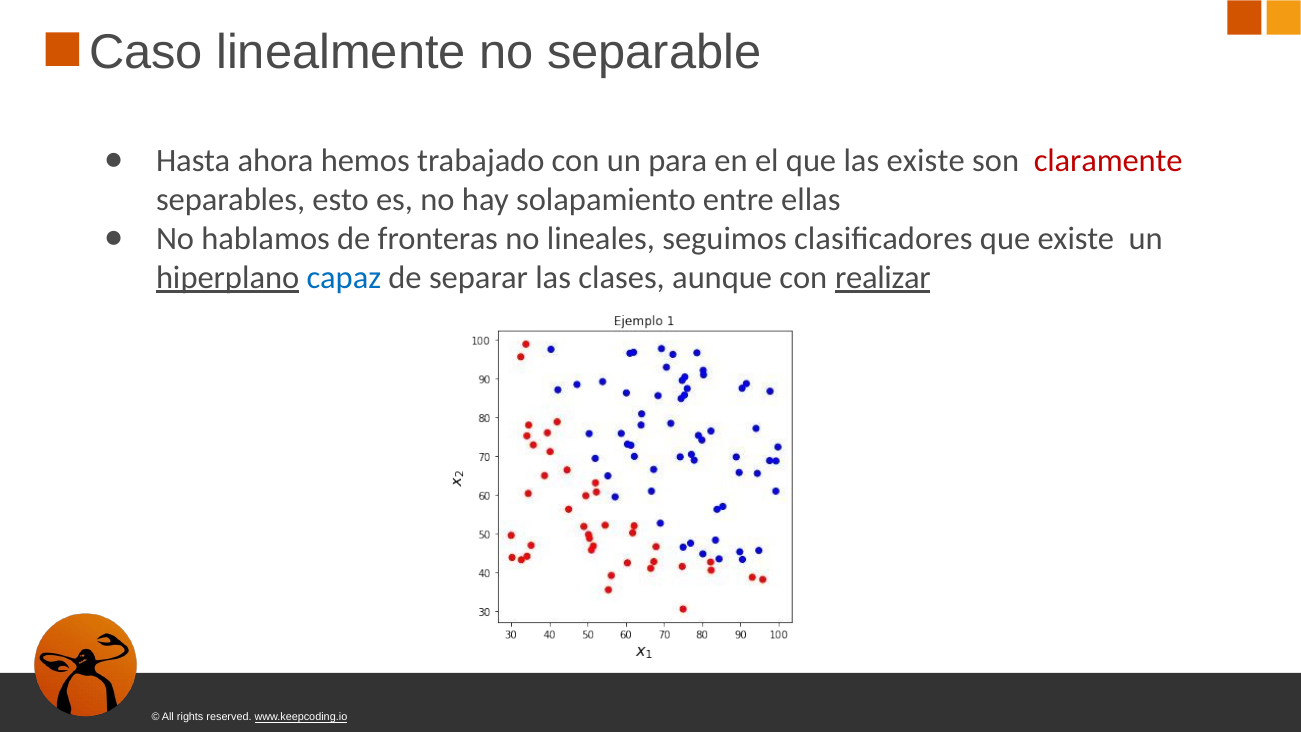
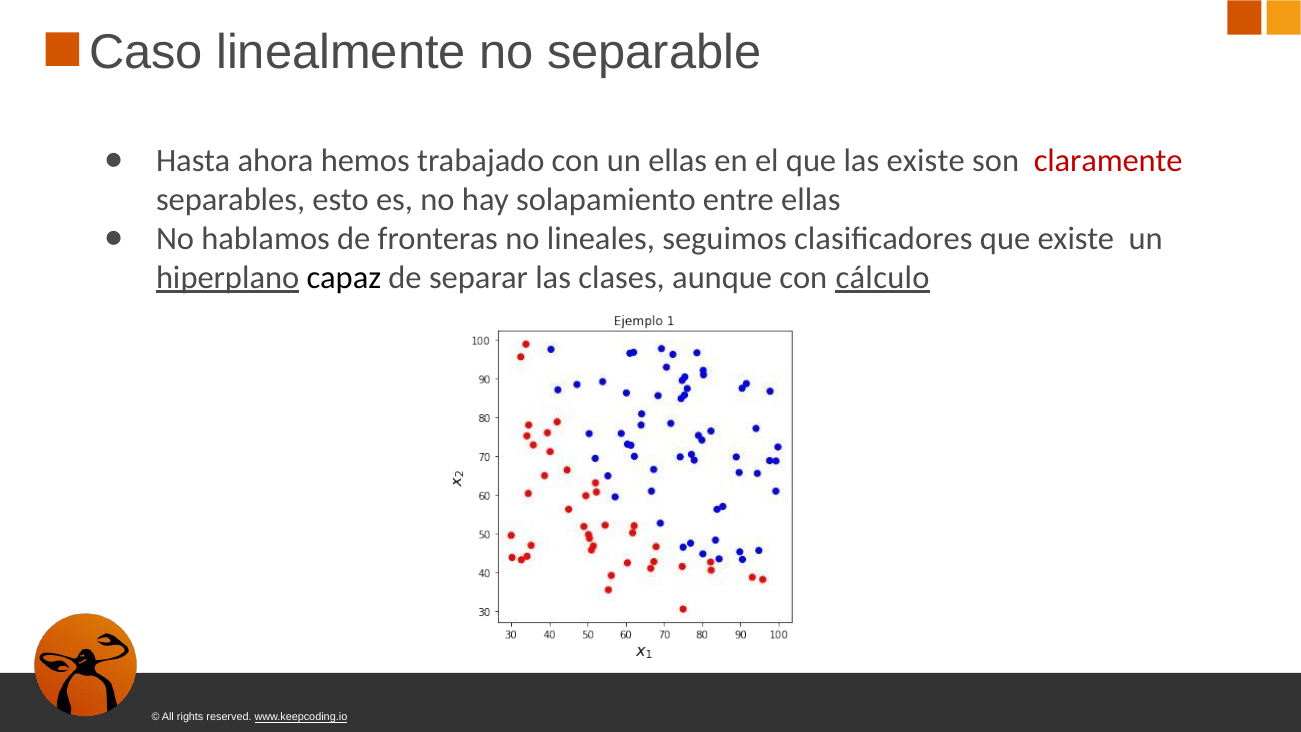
un para: para -> ellas
capaz colour: blue -> black
realizar: realizar -> cálculo
